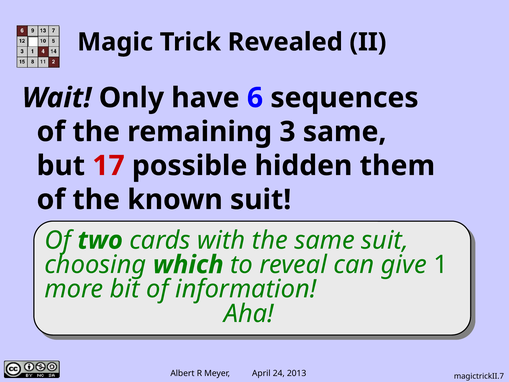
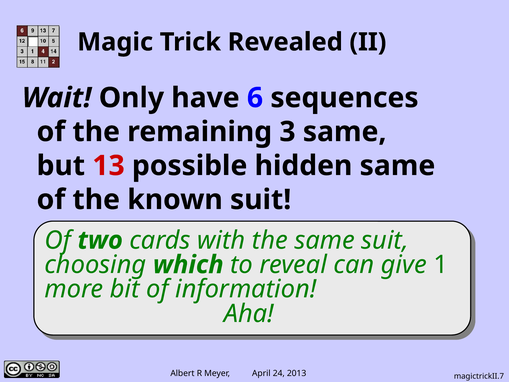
17: 17 -> 13
hidden them: them -> same
